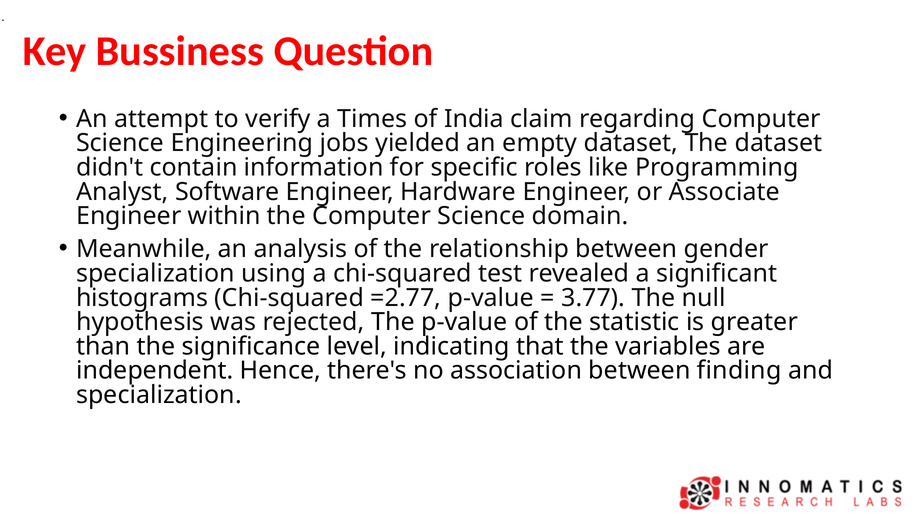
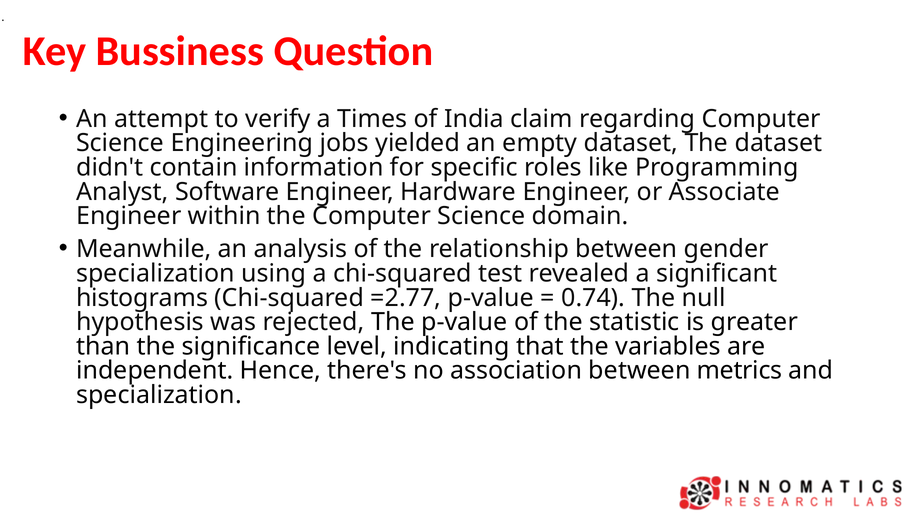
3.77: 3.77 -> 0.74
finding: finding -> metrics
